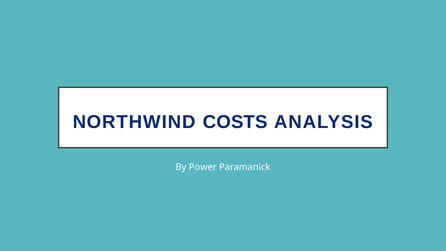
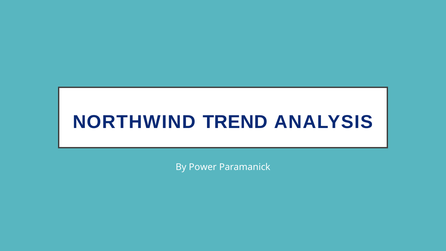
COSTS: COSTS -> TREND
